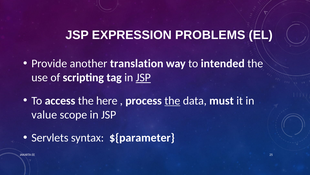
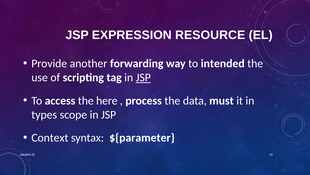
PROBLEMS: PROBLEMS -> RESOURCE
translation: translation -> forwarding
the at (172, 100) underline: present -> none
value: value -> types
Servlets: Servlets -> Context
